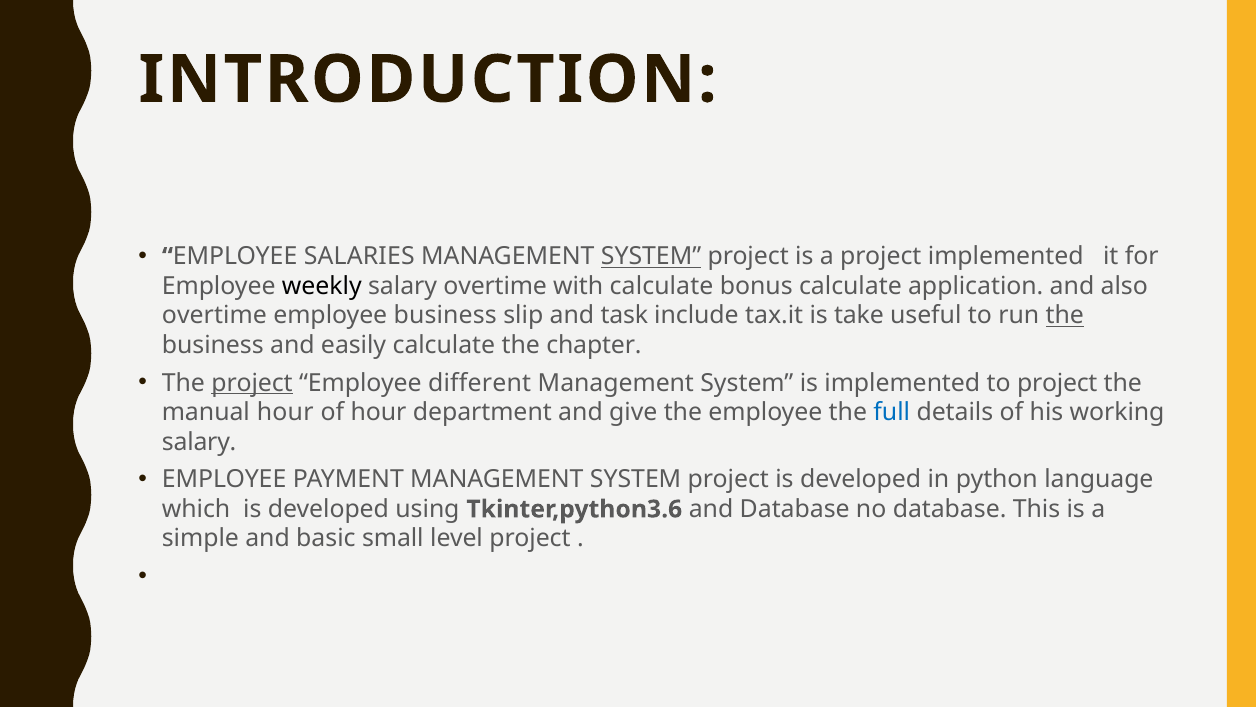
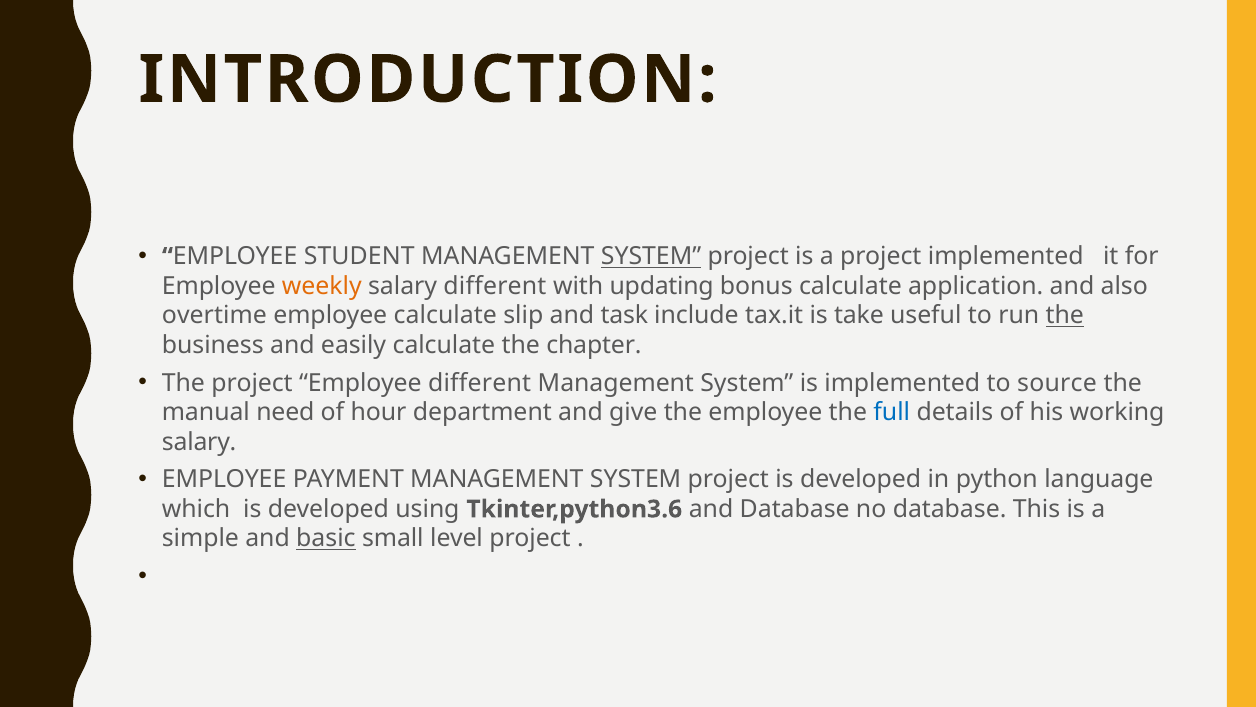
SALARIES: SALARIES -> STUDENT
weekly colour: black -> orange
salary overtime: overtime -> different
with calculate: calculate -> updating
employee business: business -> calculate
project at (252, 383) underline: present -> none
to project: project -> source
manual hour: hour -> need
basic underline: none -> present
